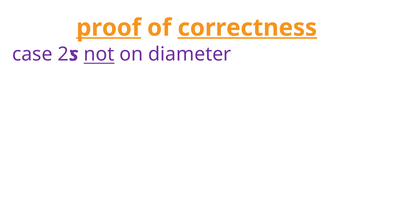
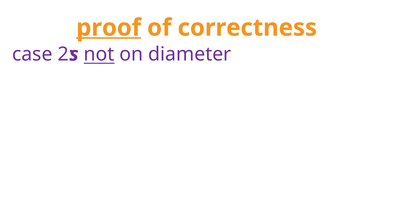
correctness underline: present -> none
